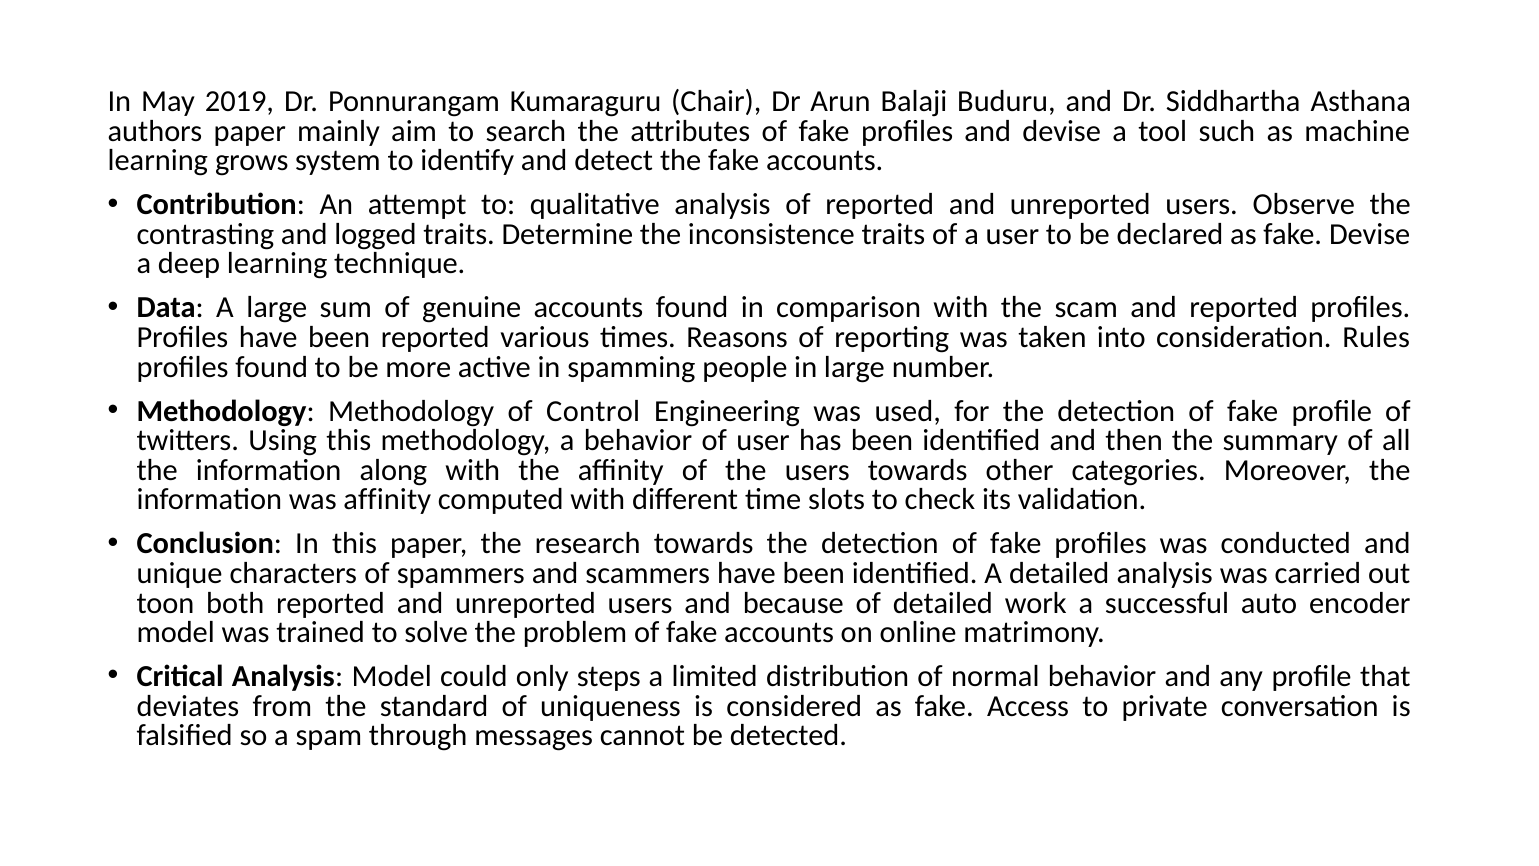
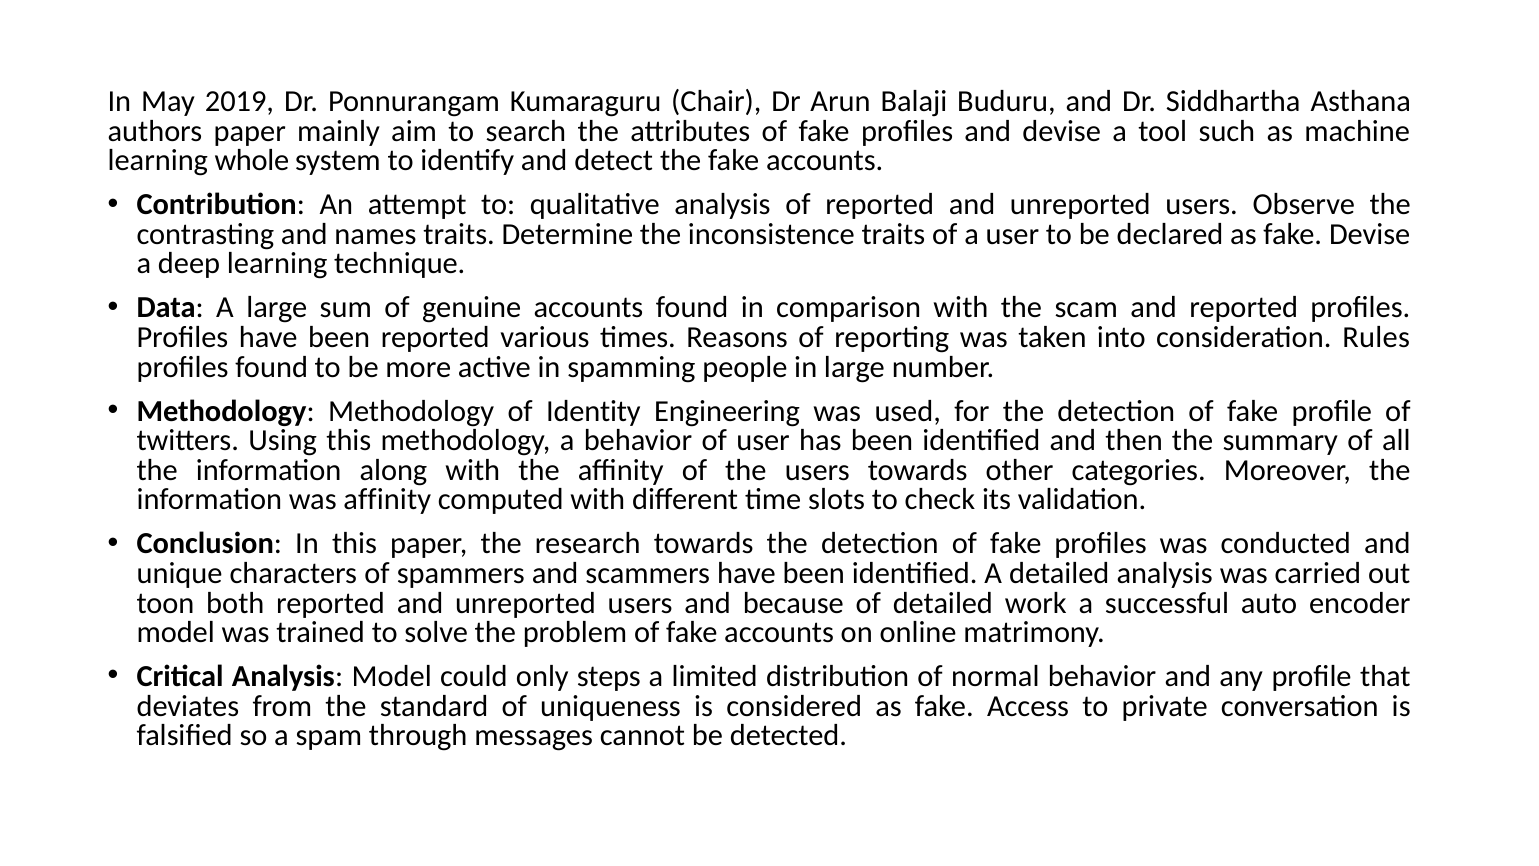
grows: grows -> whole
logged: logged -> names
Control: Control -> Identity
